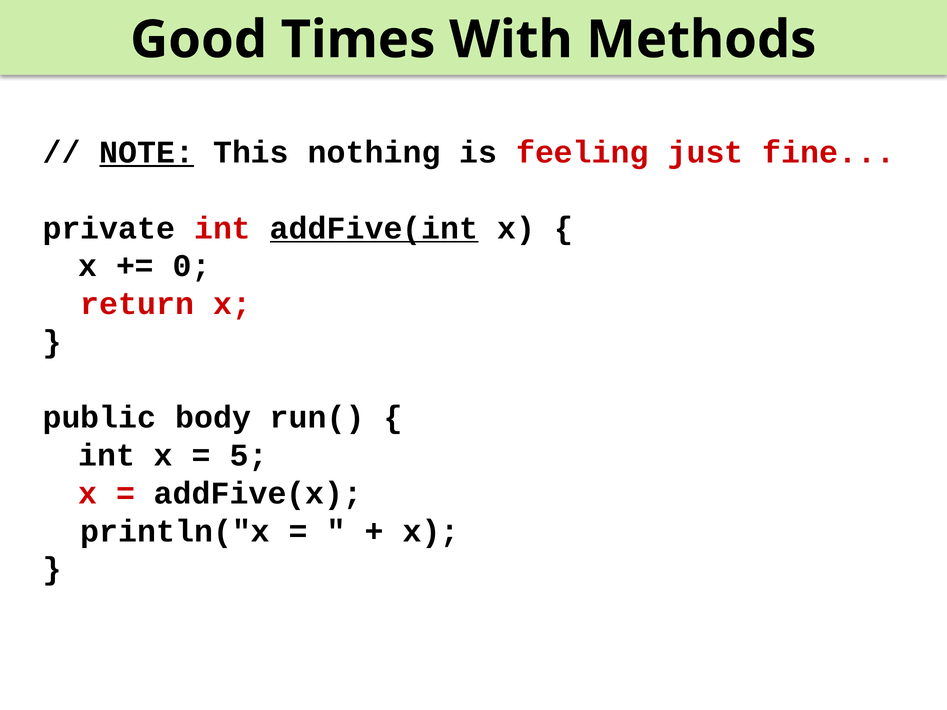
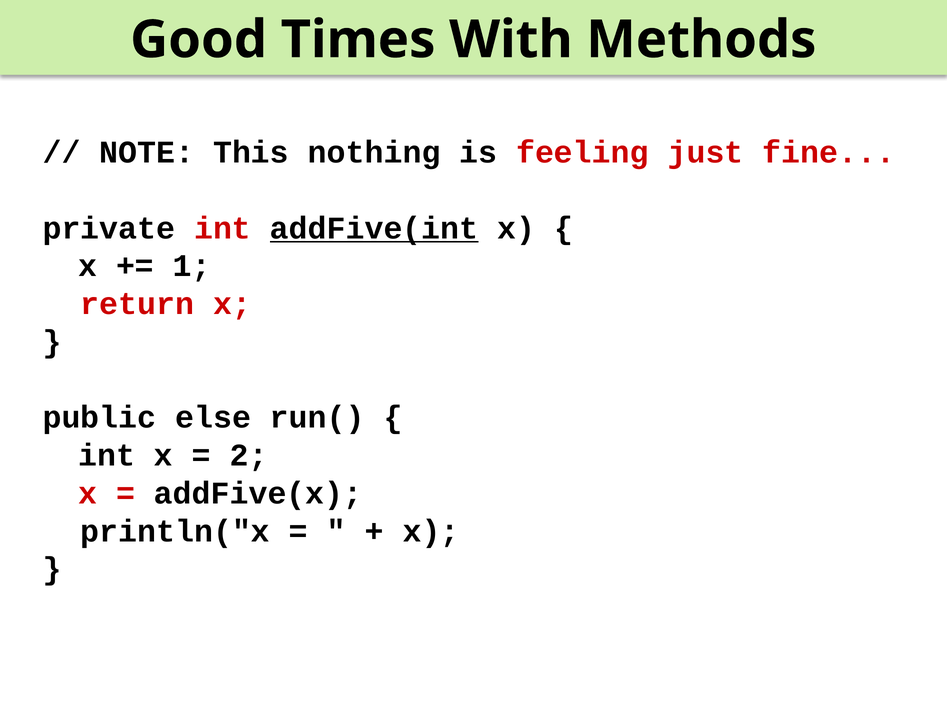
NOTE underline: present -> none
0: 0 -> 1
body: body -> else
5: 5 -> 2
